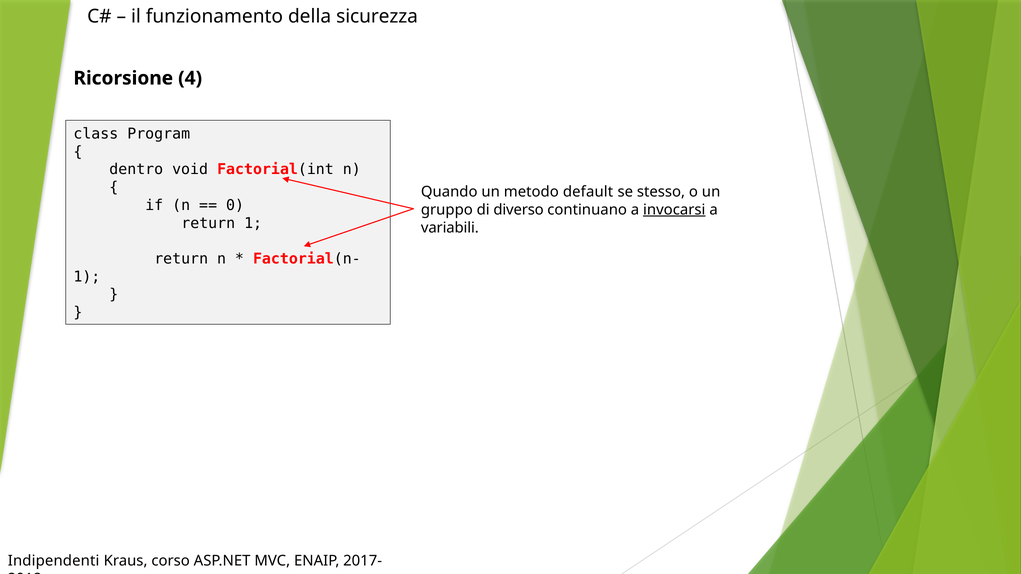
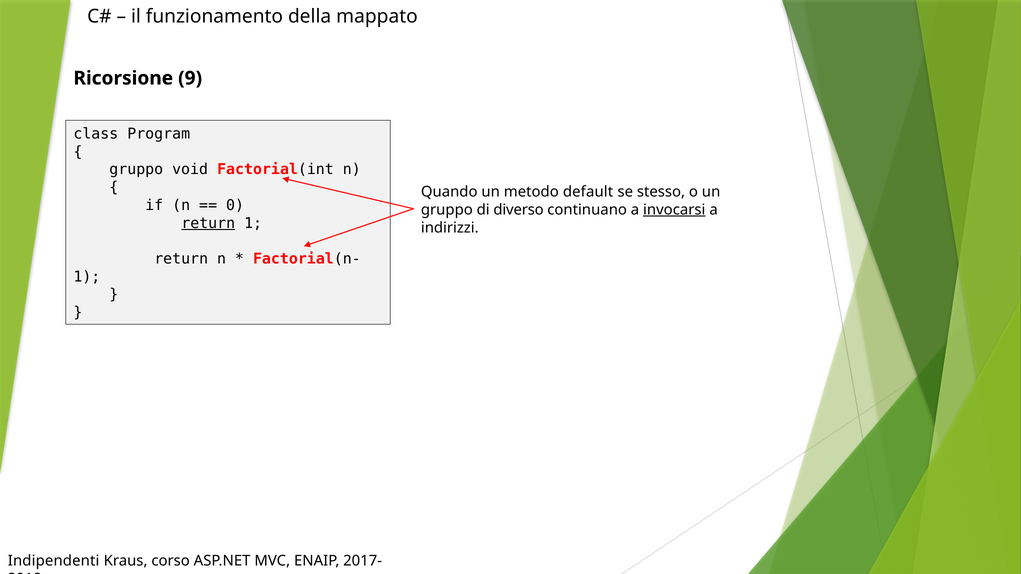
sicurezza: sicurezza -> mappato
4: 4 -> 9
dentro at (136, 170): dentro -> gruppo
return at (208, 223) underline: none -> present
variabili: variabili -> indirizzi
